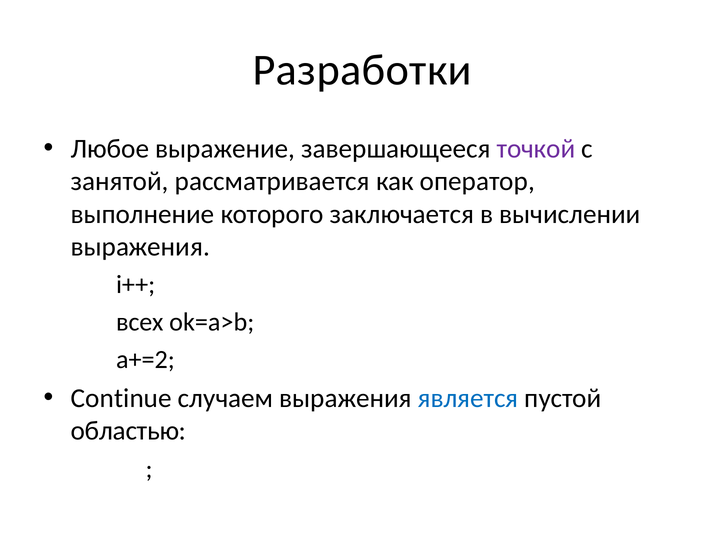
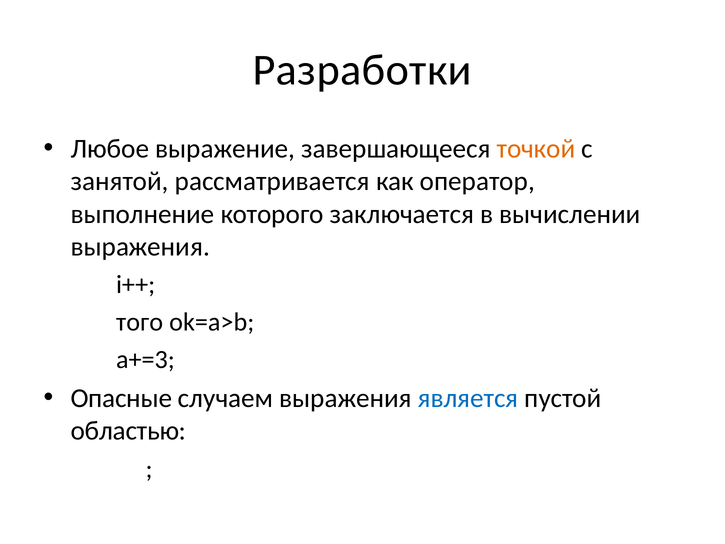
точкой colour: purple -> orange
всех: всех -> того
a+=2: a+=2 -> a+=3
Continue: Continue -> Опасные
